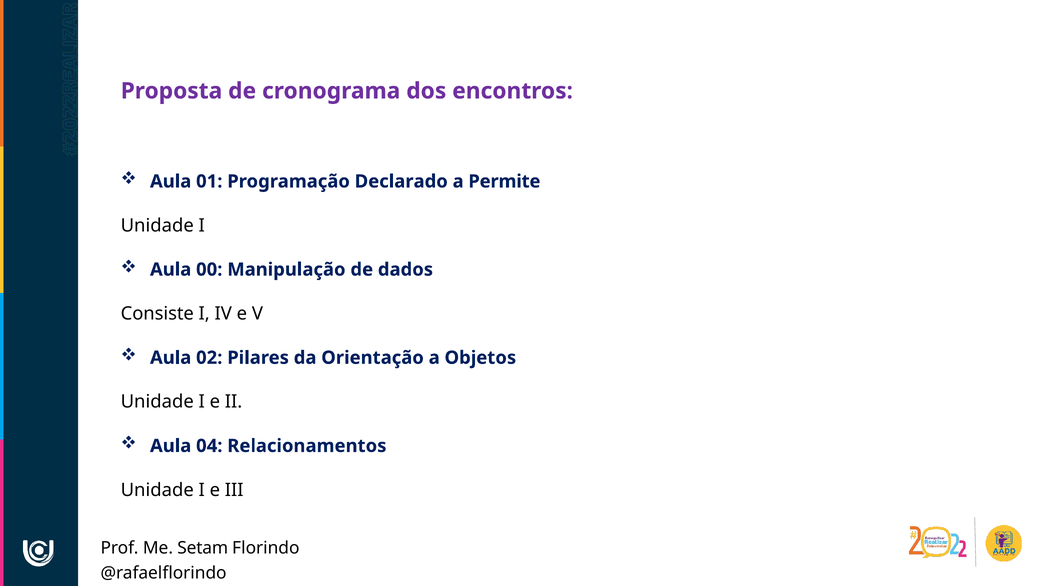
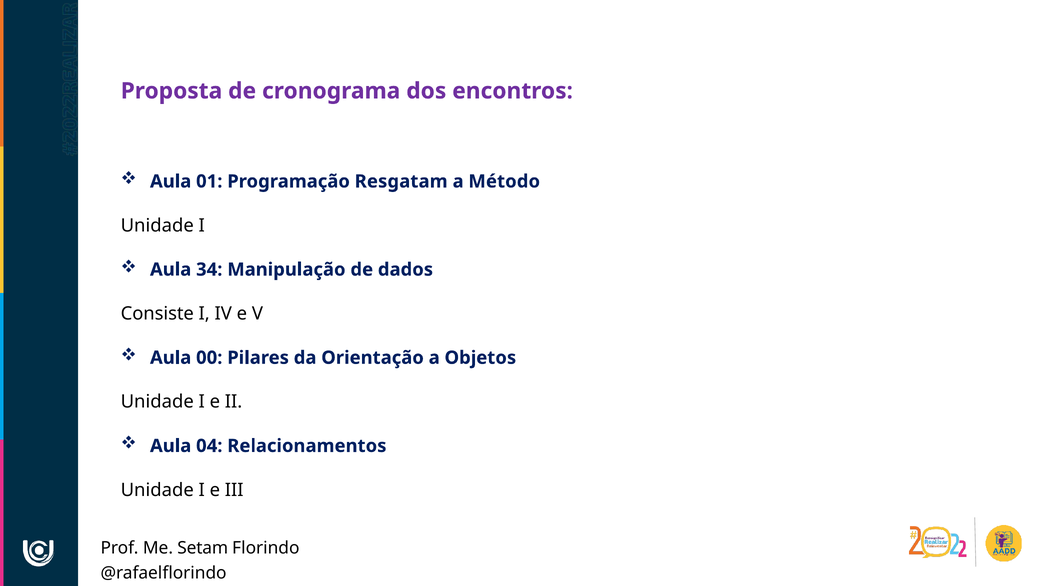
Declarado: Declarado -> Resgatam
Permite: Permite -> Método
00: 00 -> 34
02: 02 -> 00
